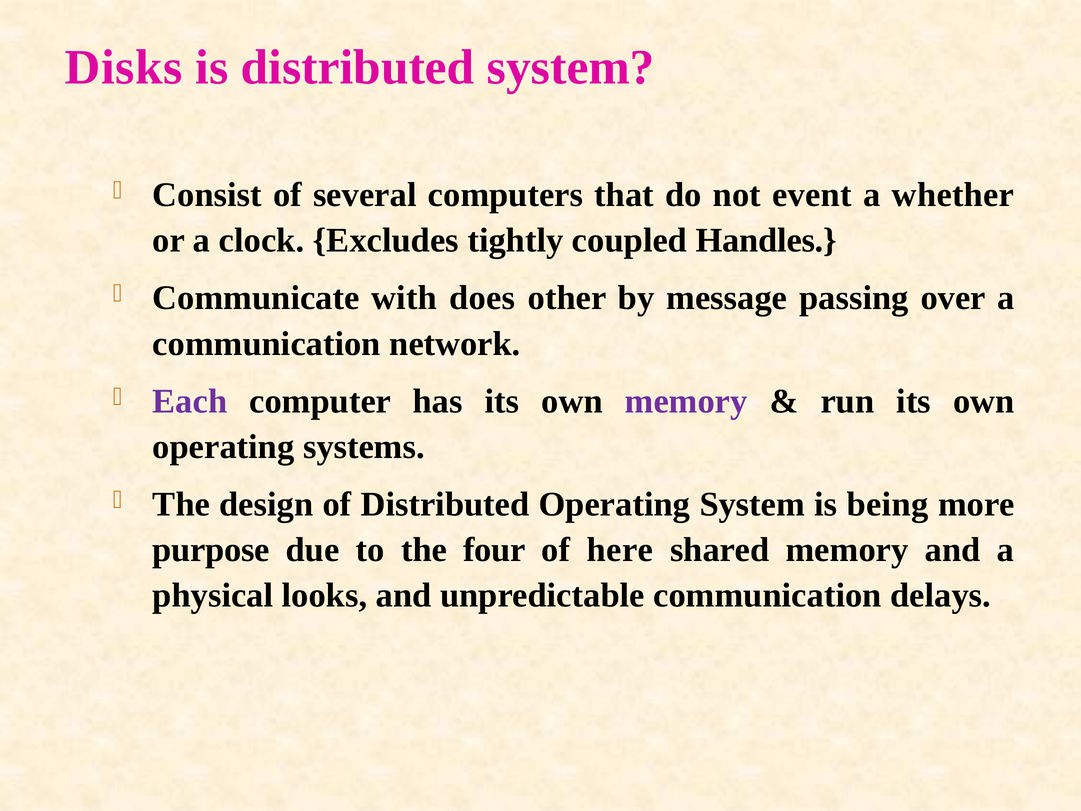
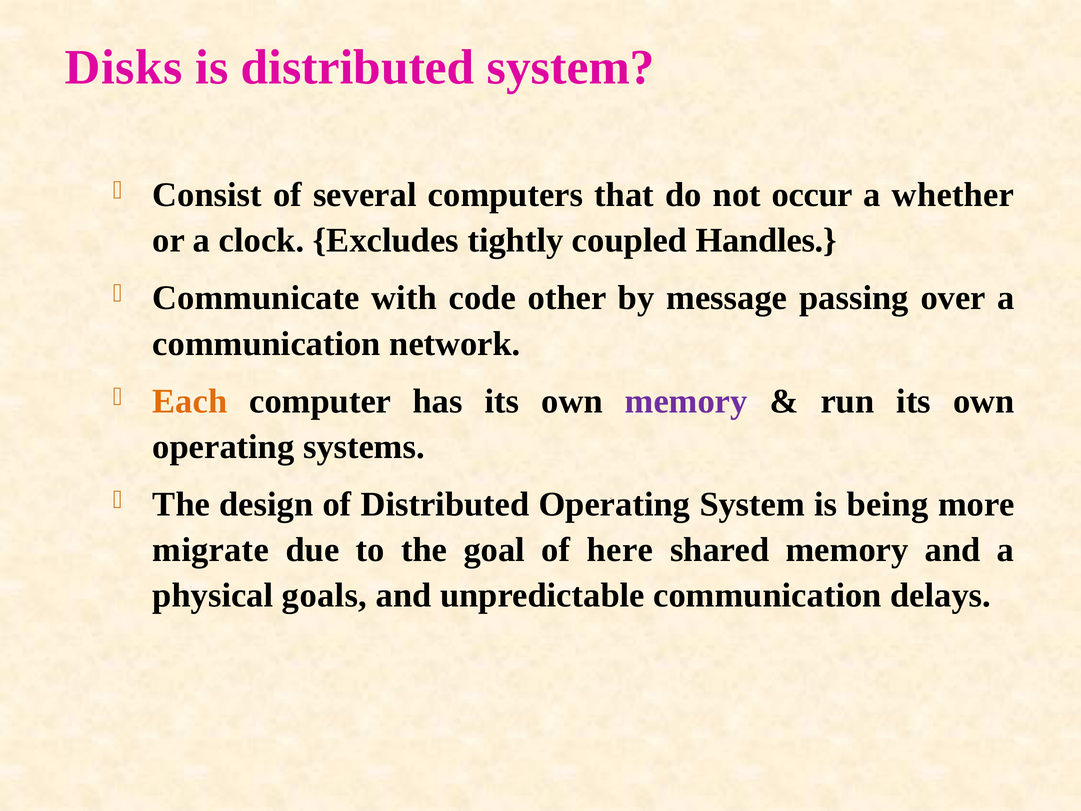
event: event -> occur
does: does -> code
Each colour: purple -> orange
purpose: purpose -> migrate
four: four -> goal
looks: looks -> goals
